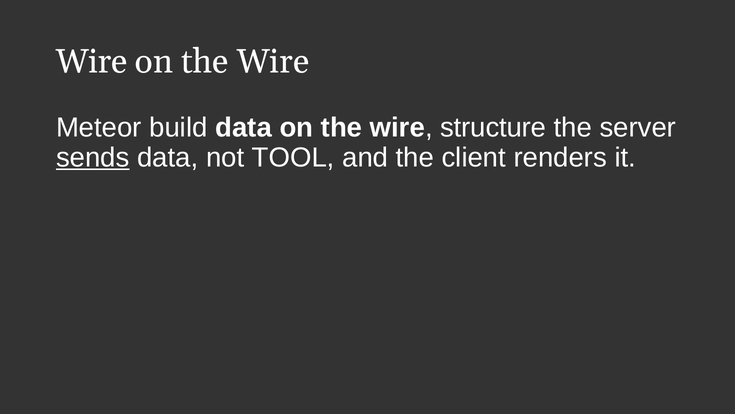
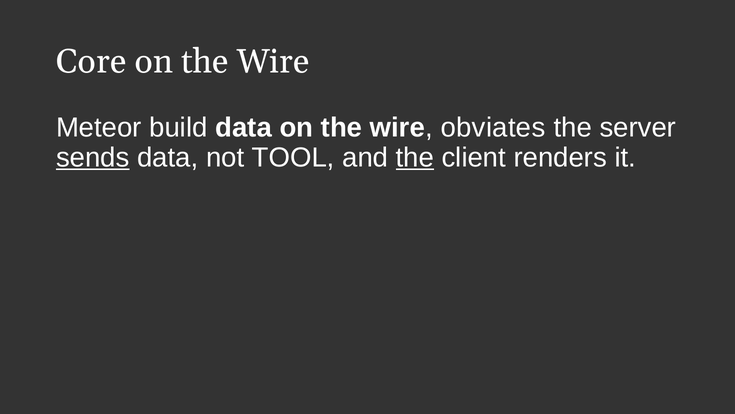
Wire at (92, 62): Wire -> Core
structure: structure -> obviates
the at (415, 157) underline: none -> present
